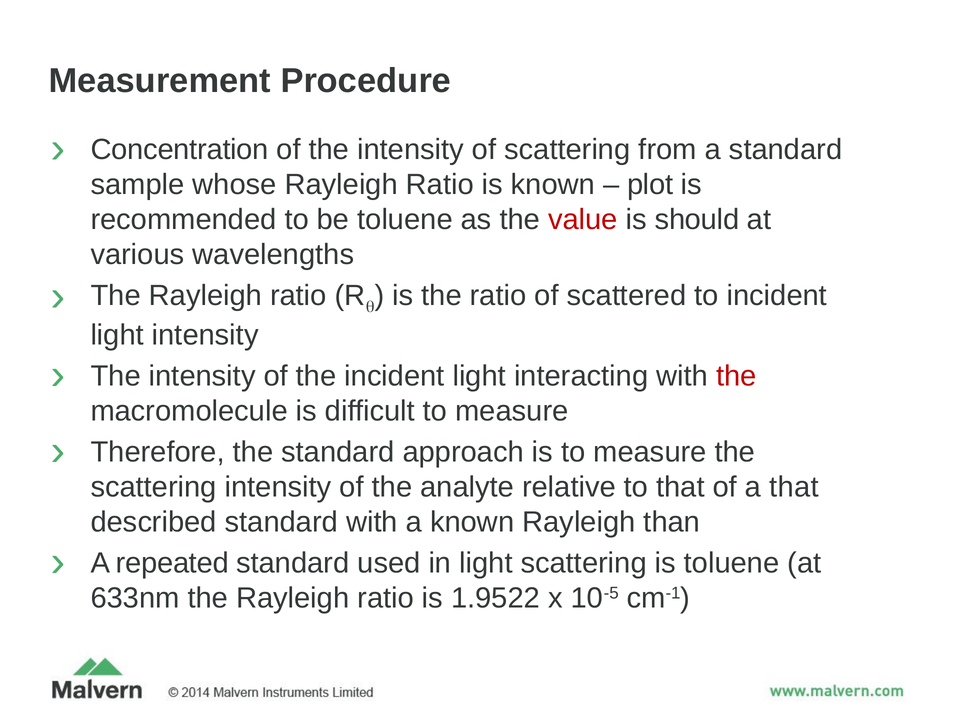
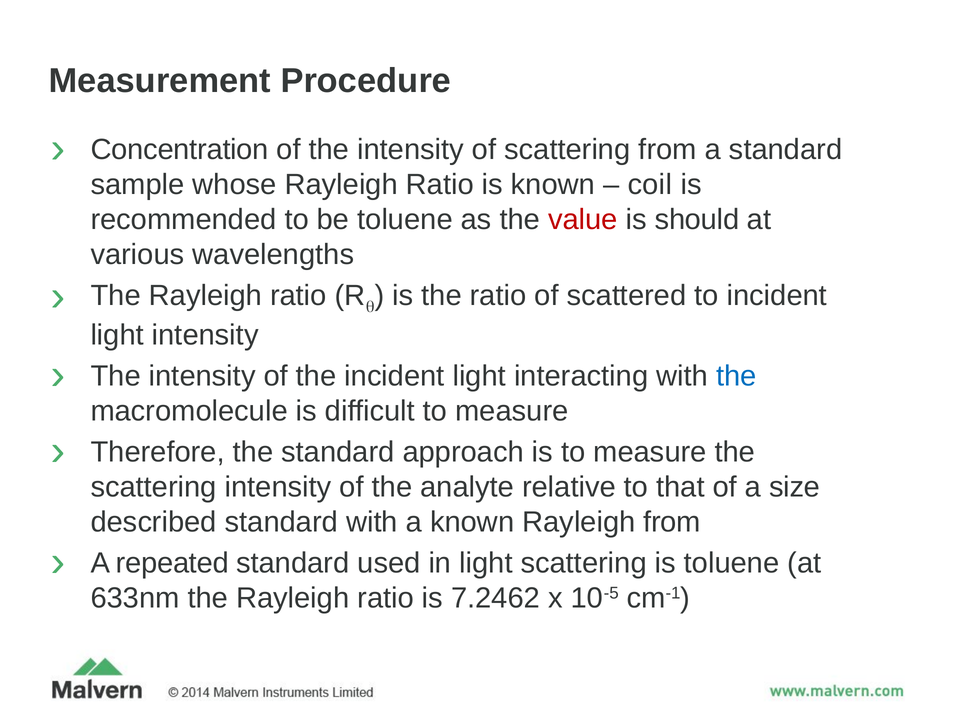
plot: plot -> coil
the at (736, 376) colour: red -> blue
a that: that -> size
Rayleigh than: than -> from
1.9522: 1.9522 -> 7.2462
